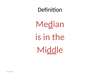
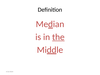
the underline: none -> present
